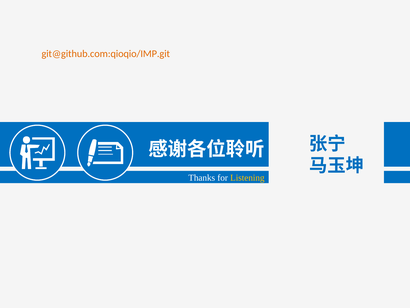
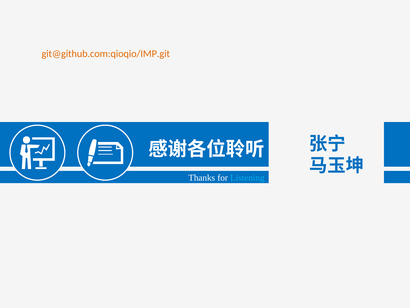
Listening colour: yellow -> light blue
